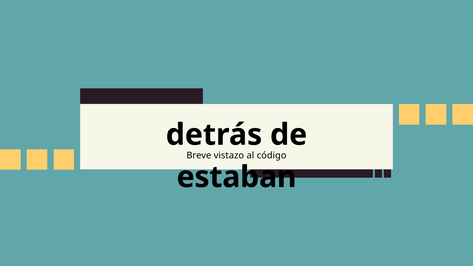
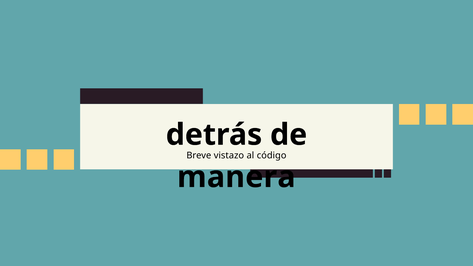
estaban: estaban -> manera
